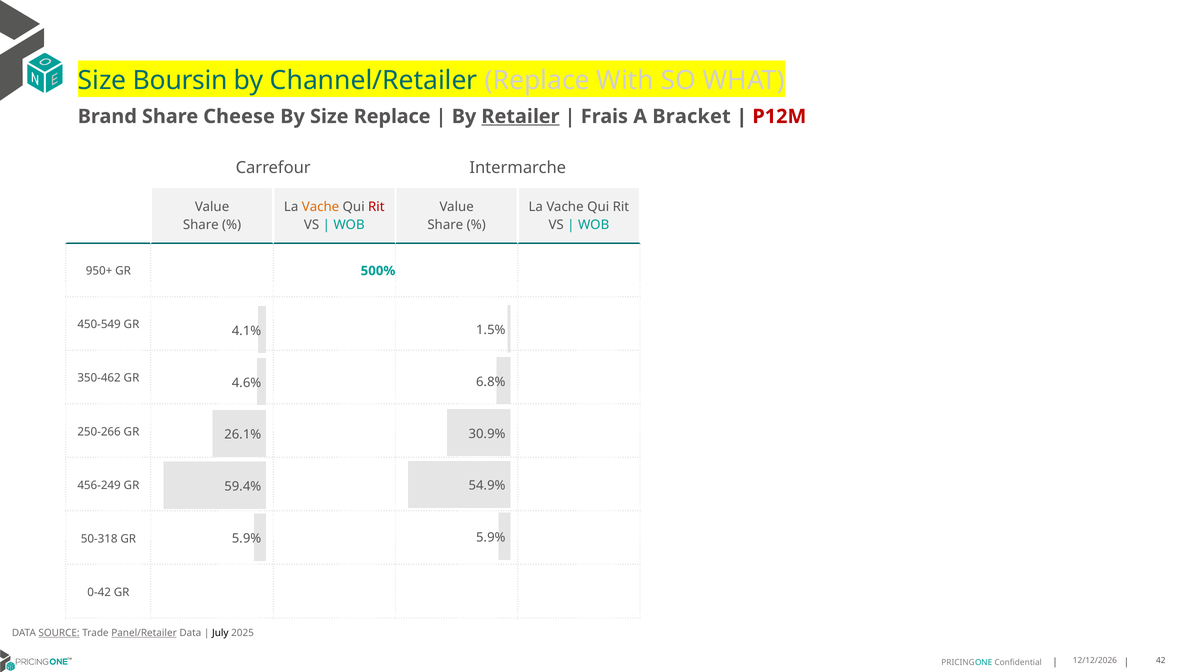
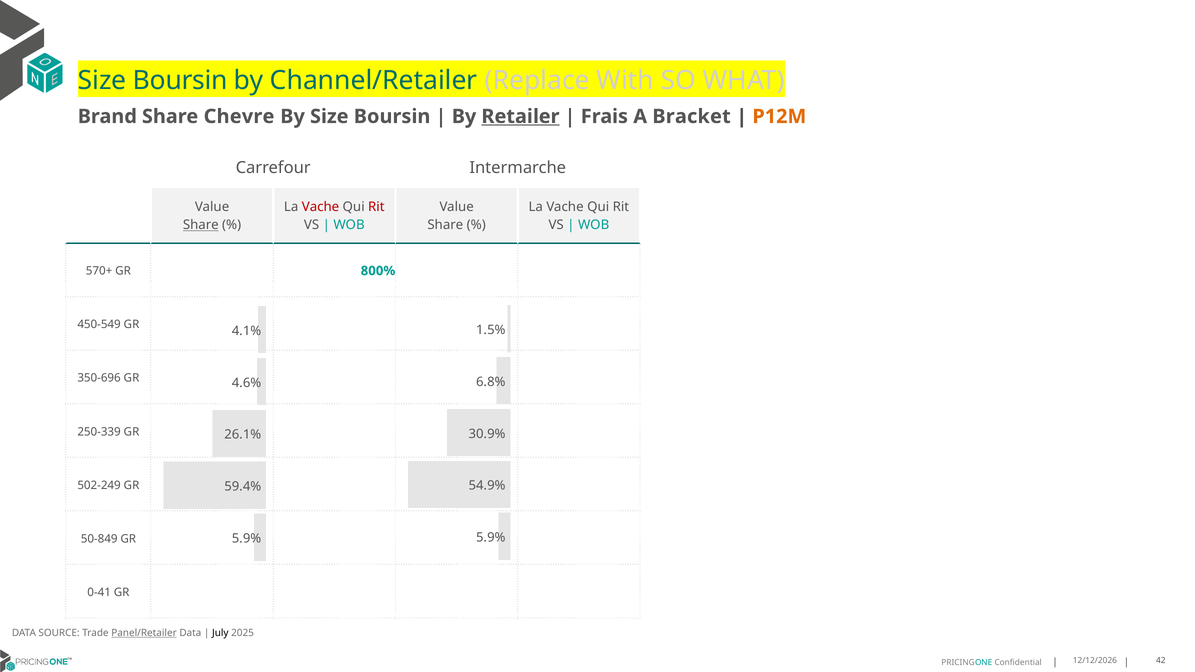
Cheese: Cheese -> Chevre
By Size Replace: Replace -> Boursin
P12M colour: red -> orange
Vache at (321, 207) colour: orange -> red
Share at (201, 225) underline: none -> present
950+: 950+ -> 570+
500%: 500% -> 800%
350-462: 350-462 -> 350-696
250-266: 250-266 -> 250-339
456-249: 456-249 -> 502-249
50-318: 50-318 -> 50-849
0-42: 0-42 -> 0-41
SOURCE underline: present -> none
